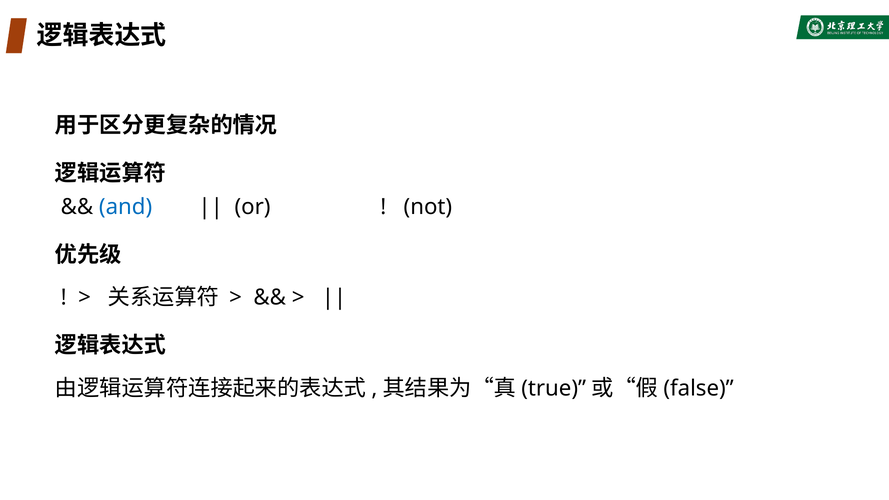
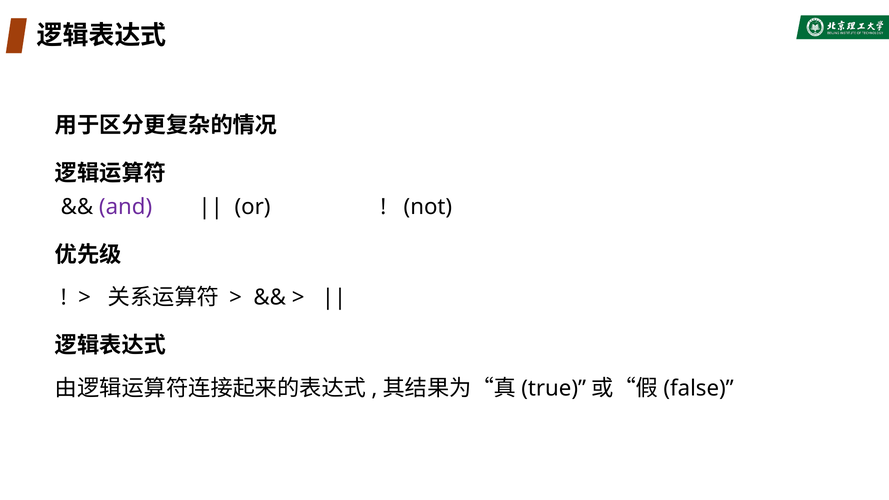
and colour: blue -> purple
